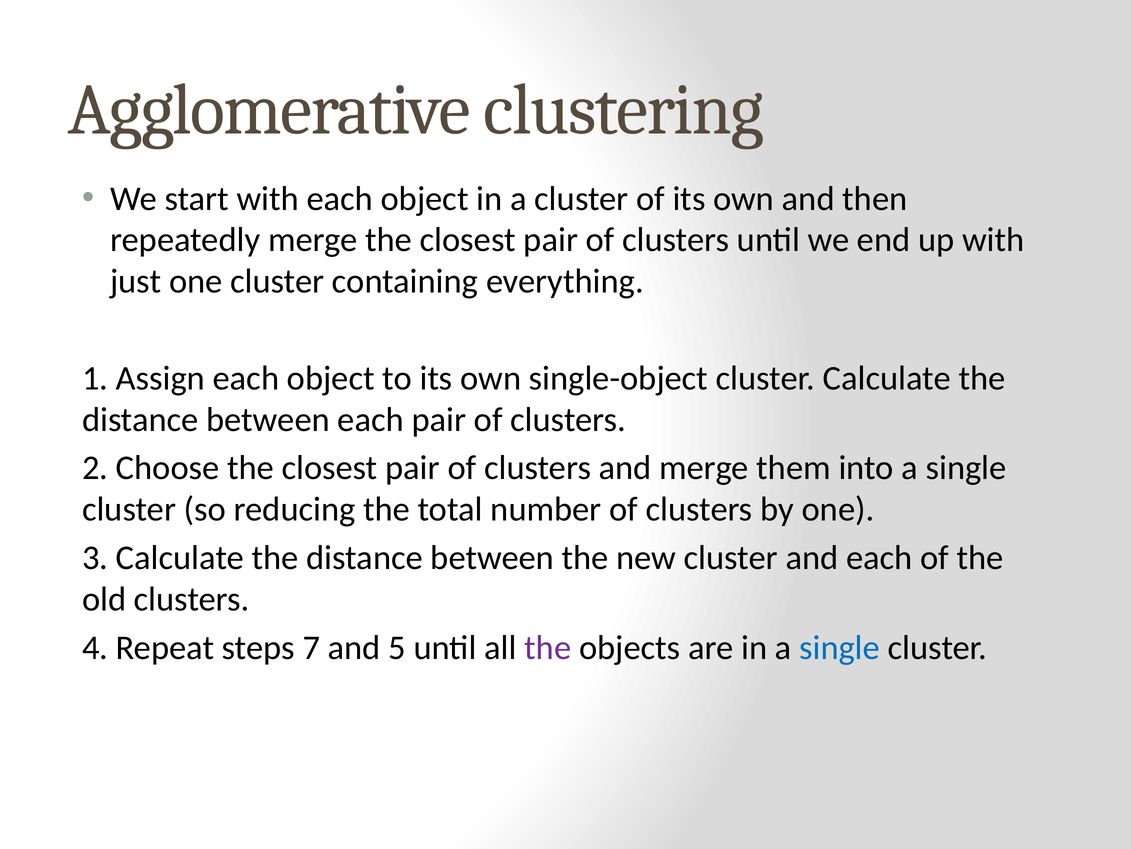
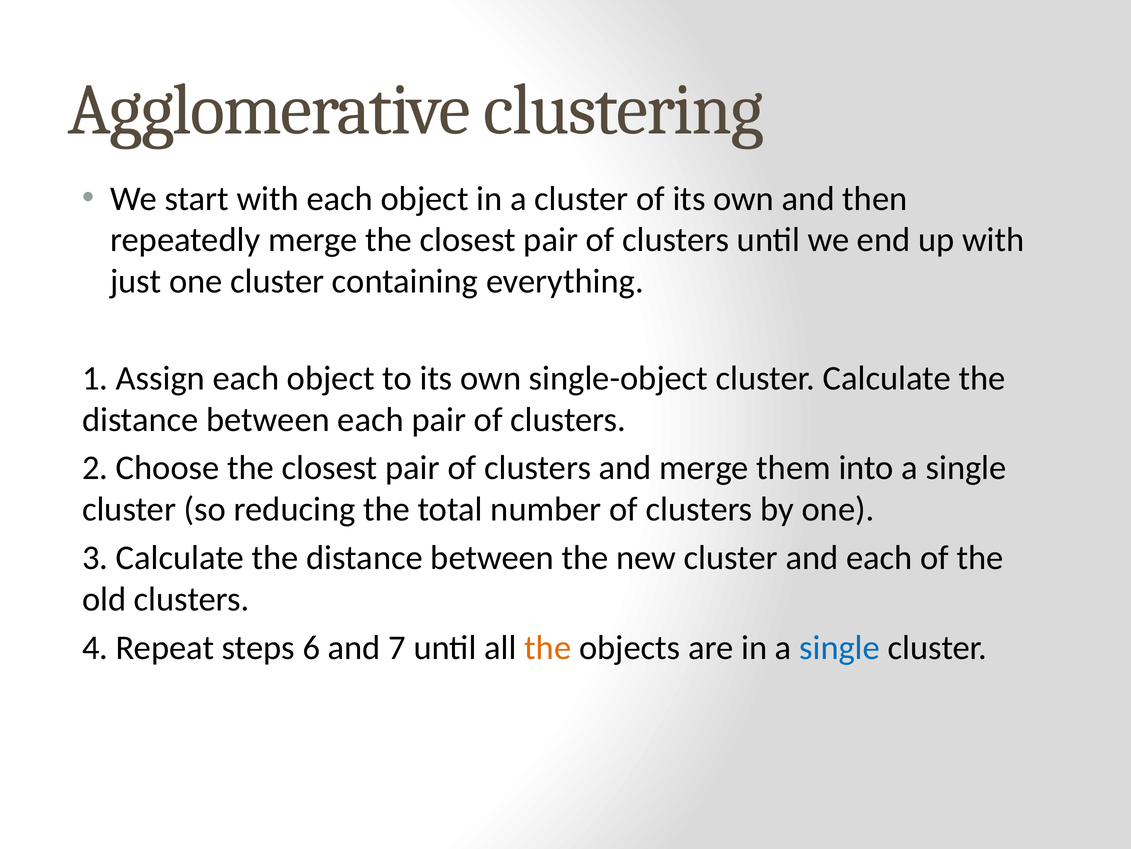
7: 7 -> 6
5: 5 -> 7
the at (548, 647) colour: purple -> orange
